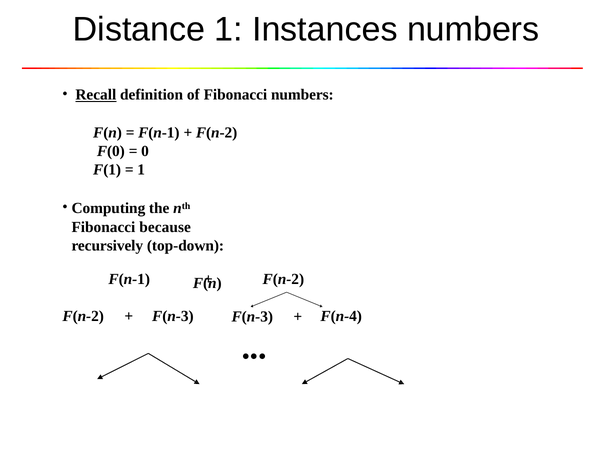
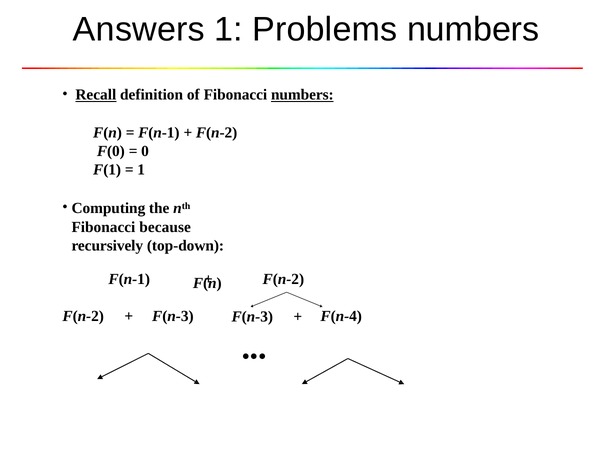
Distance: Distance -> Answers
Instances: Instances -> Problems
numbers at (302, 95) underline: none -> present
